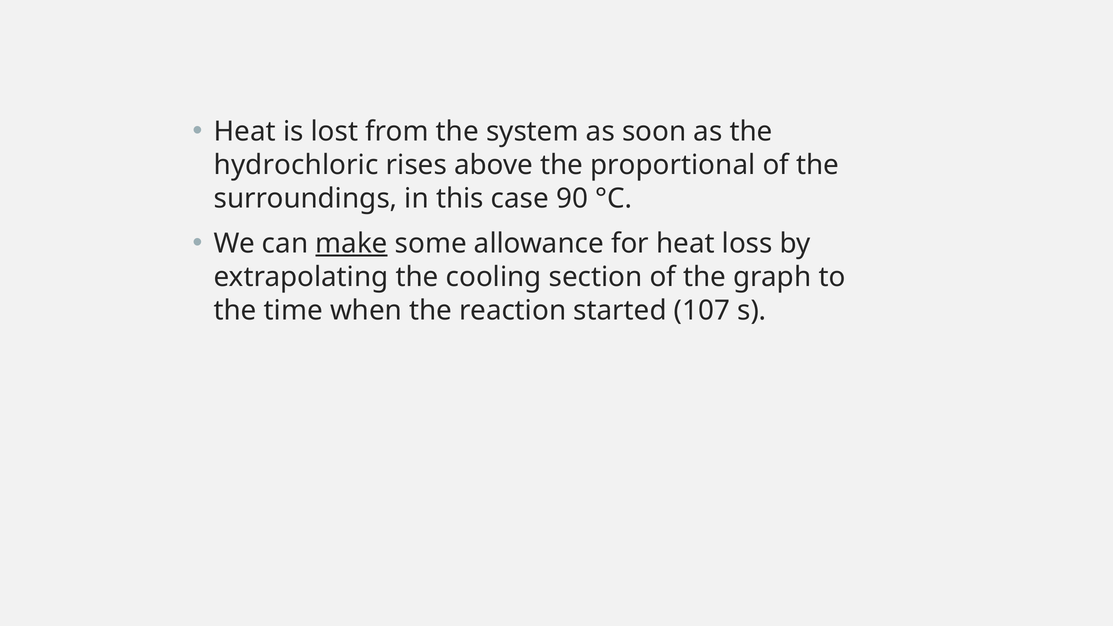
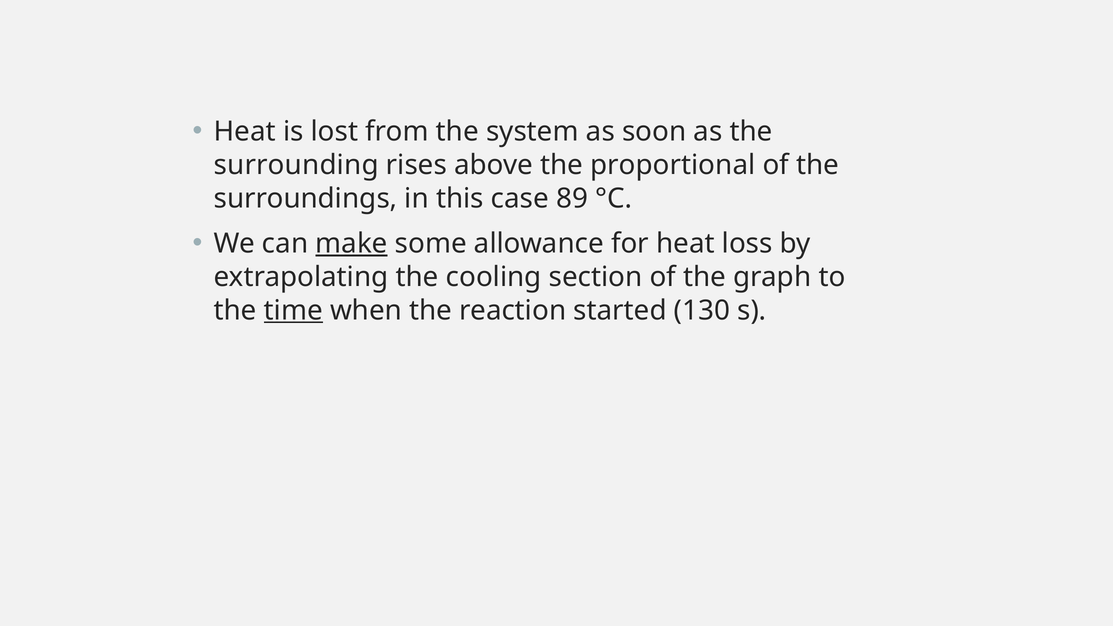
hydrochloric: hydrochloric -> surrounding
90: 90 -> 89
time underline: none -> present
107: 107 -> 130
